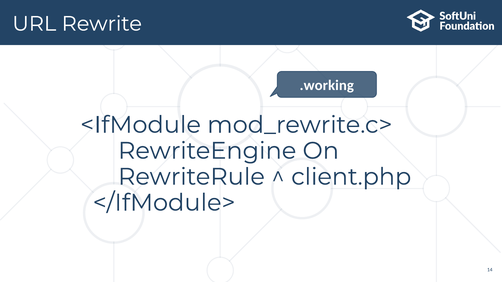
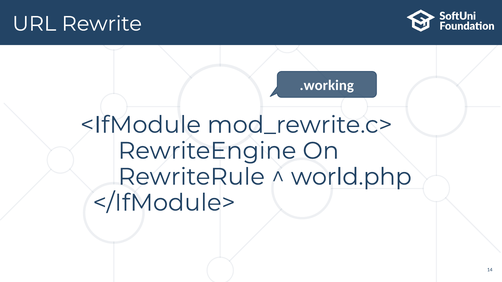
client.php: client.php -> world.php
